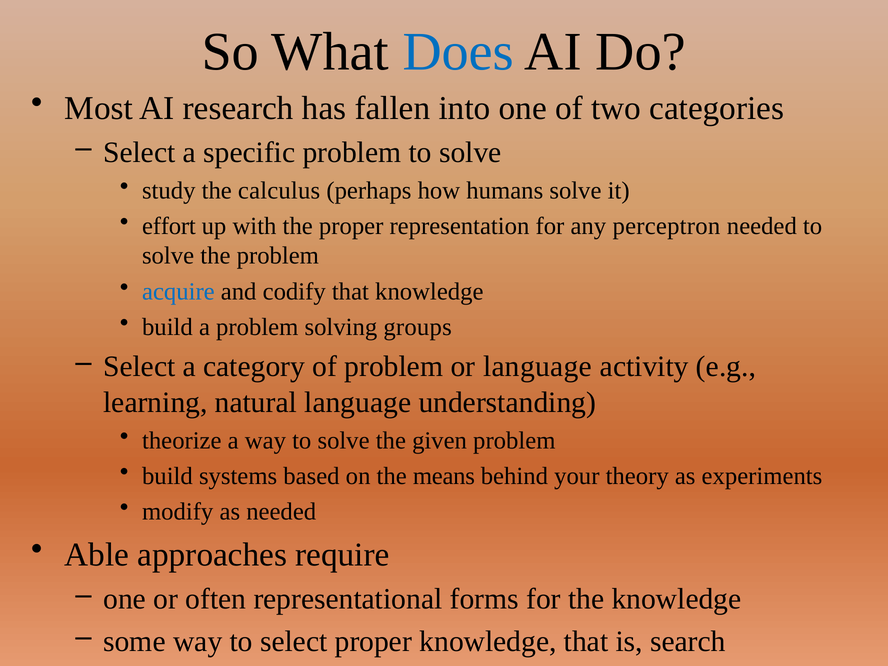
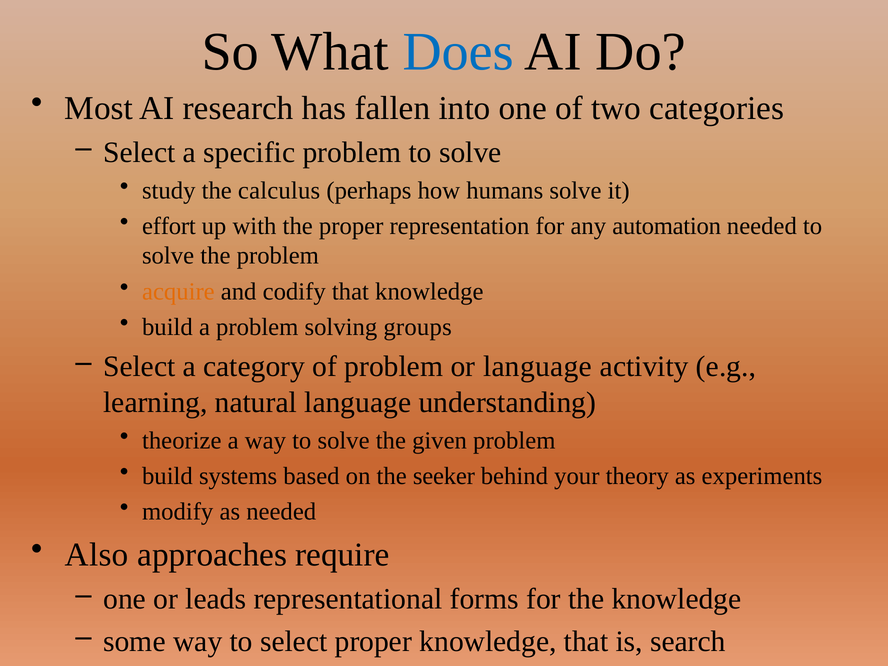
perceptron: perceptron -> automation
acquire colour: blue -> orange
means: means -> seeker
Able: Able -> Also
often: often -> leads
